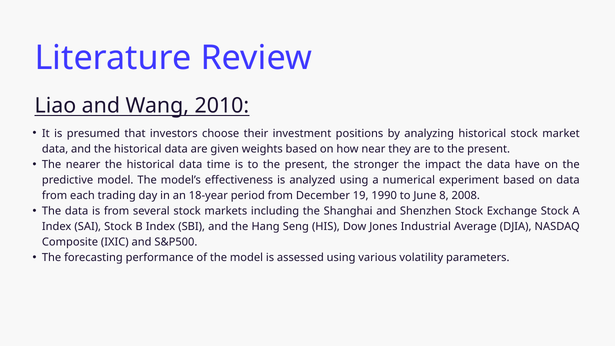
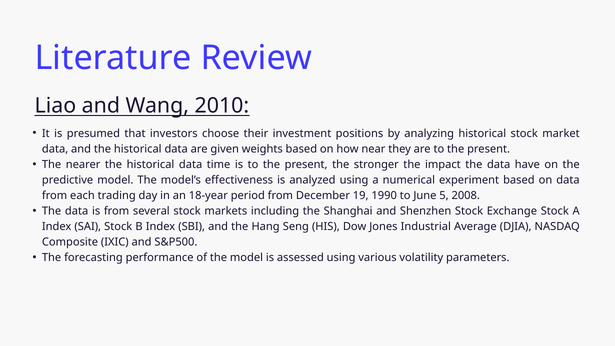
8: 8 -> 5
